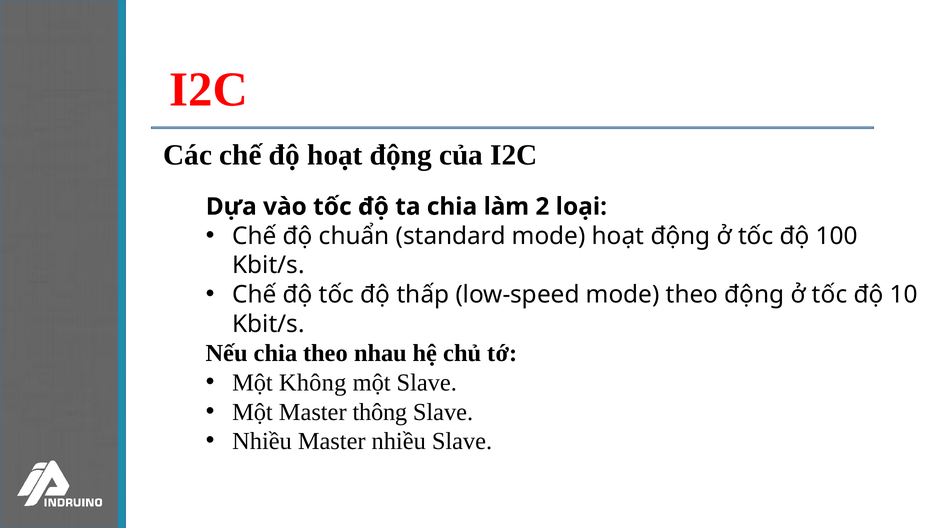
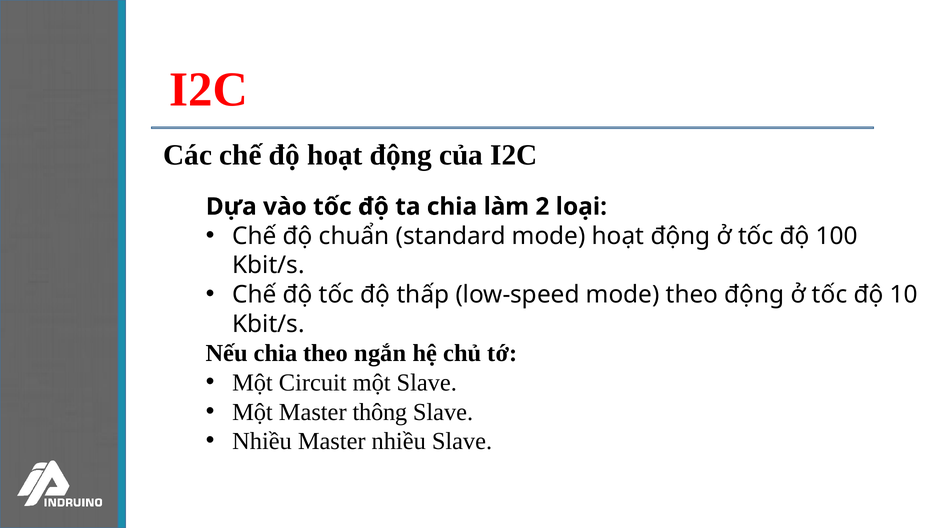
nhau: nhau -> ngắn
Không: Không -> Circuit
